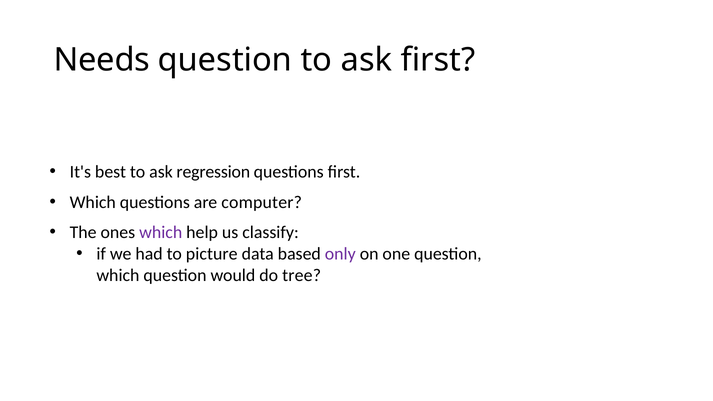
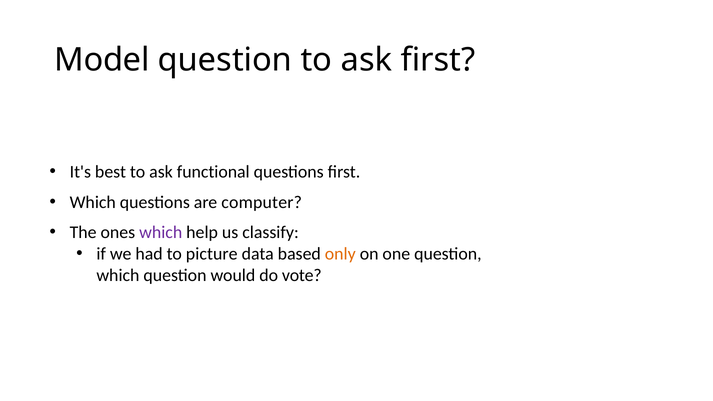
Needs: Needs -> Model
regression: regression -> functional
only colour: purple -> orange
tree: tree -> vote
